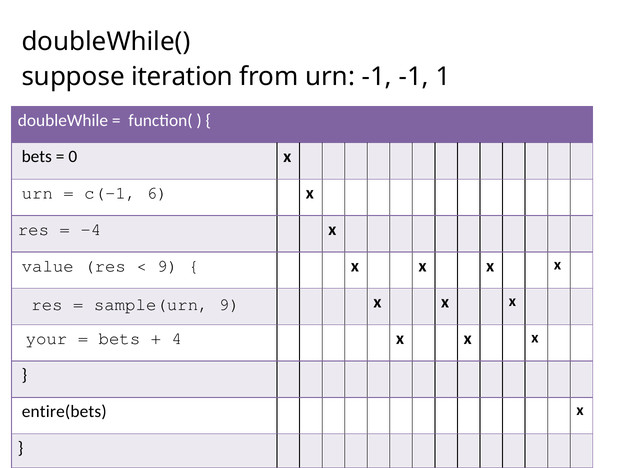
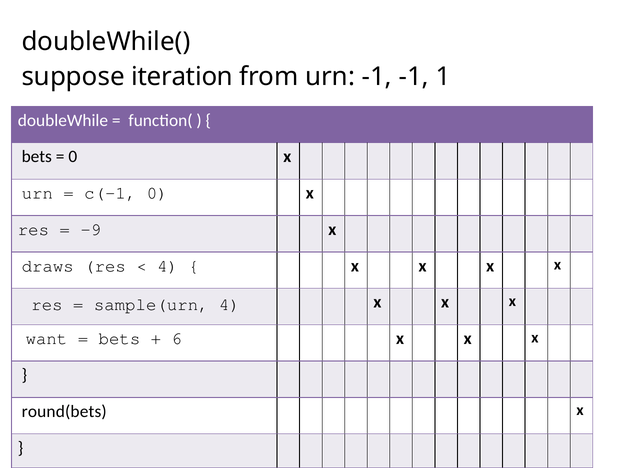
c(-1 6: 6 -> 0
-4: -4 -> -9
value: value -> draws
9 at (168, 266): 9 -> 4
sample(urn 9: 9 -> 4
your: your -> want
4: 4 -> 6
entire(bets: entire(bets -> round(bets
